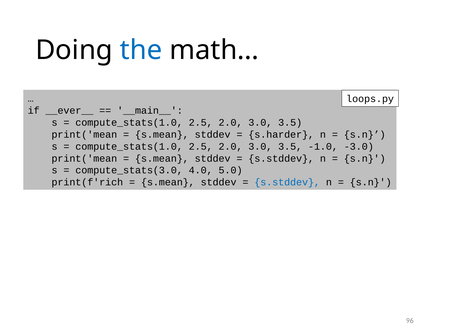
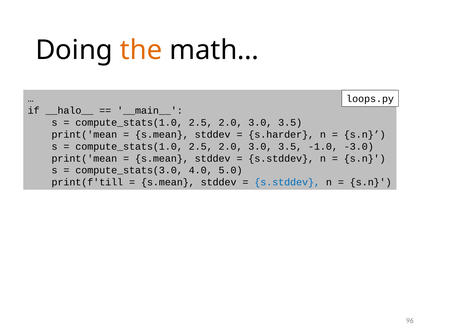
the colour: blue -> orange
__ever__: __ever__ -> __halo__
print(f'rich: print(f'rich -> print(f'till
